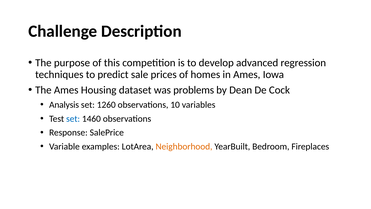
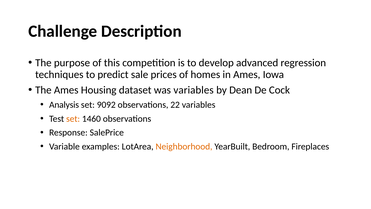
was problems: problems -> variables
1260: 1260 -> 9092
10: 10 -> 22
set at (73, 119) colour: blue -> orange
